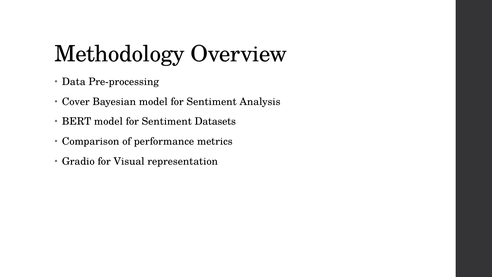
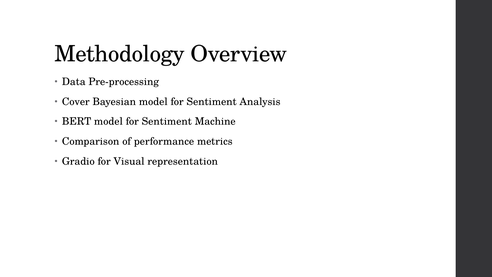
Datasets: Datasets -> Machine
